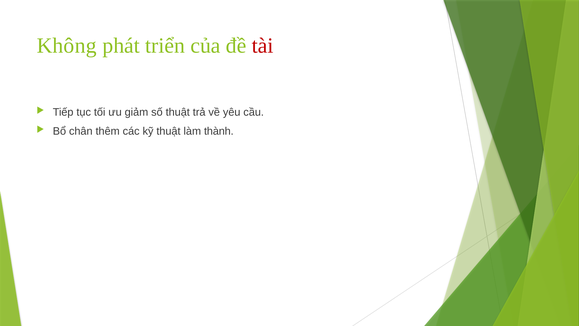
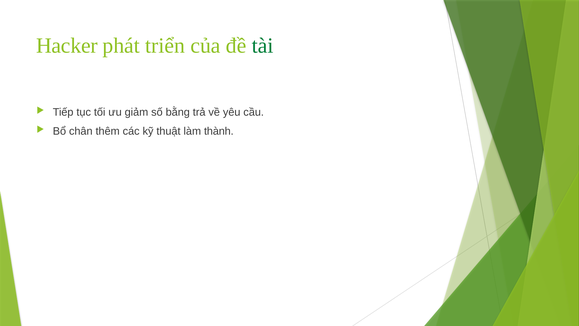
Không: Không -> Hacker
tài colour: red -> green
số thuật: thuật -> bằng
